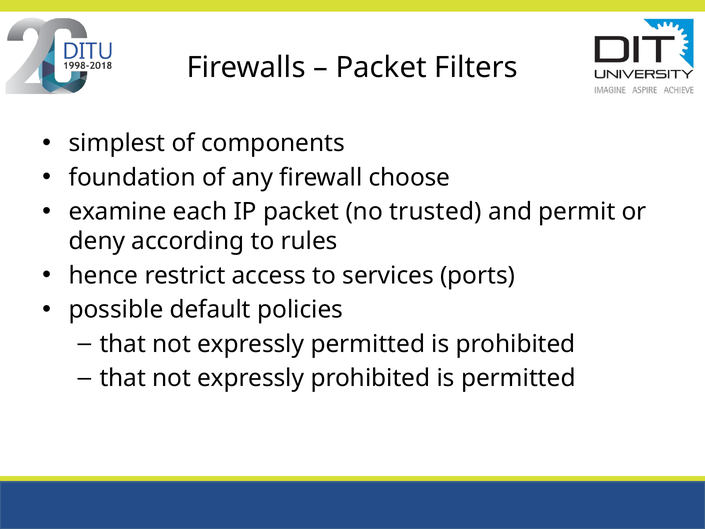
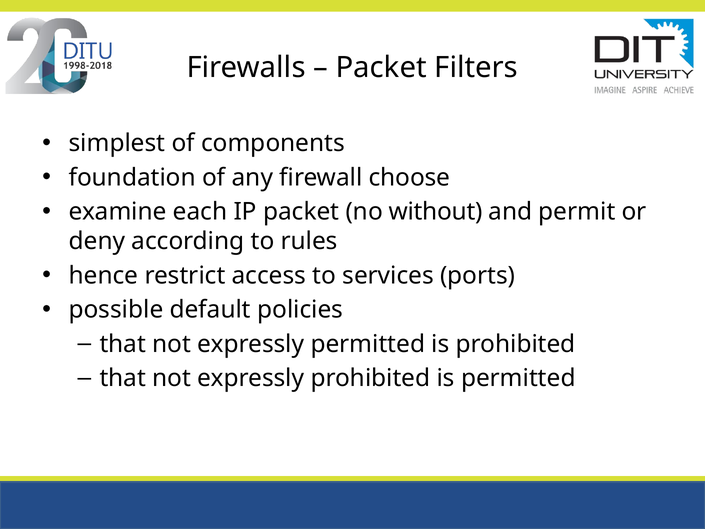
trusted: trusted -> without
